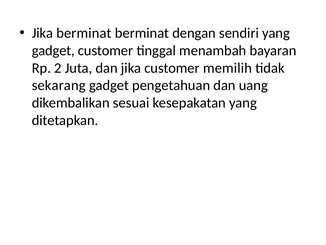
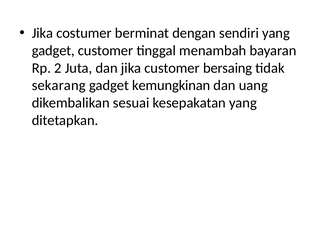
Jika berminat: berminat -> costumer
memilih: memilih -> bersaing
pengetahuan: pengetahuan -> kemungkinan
